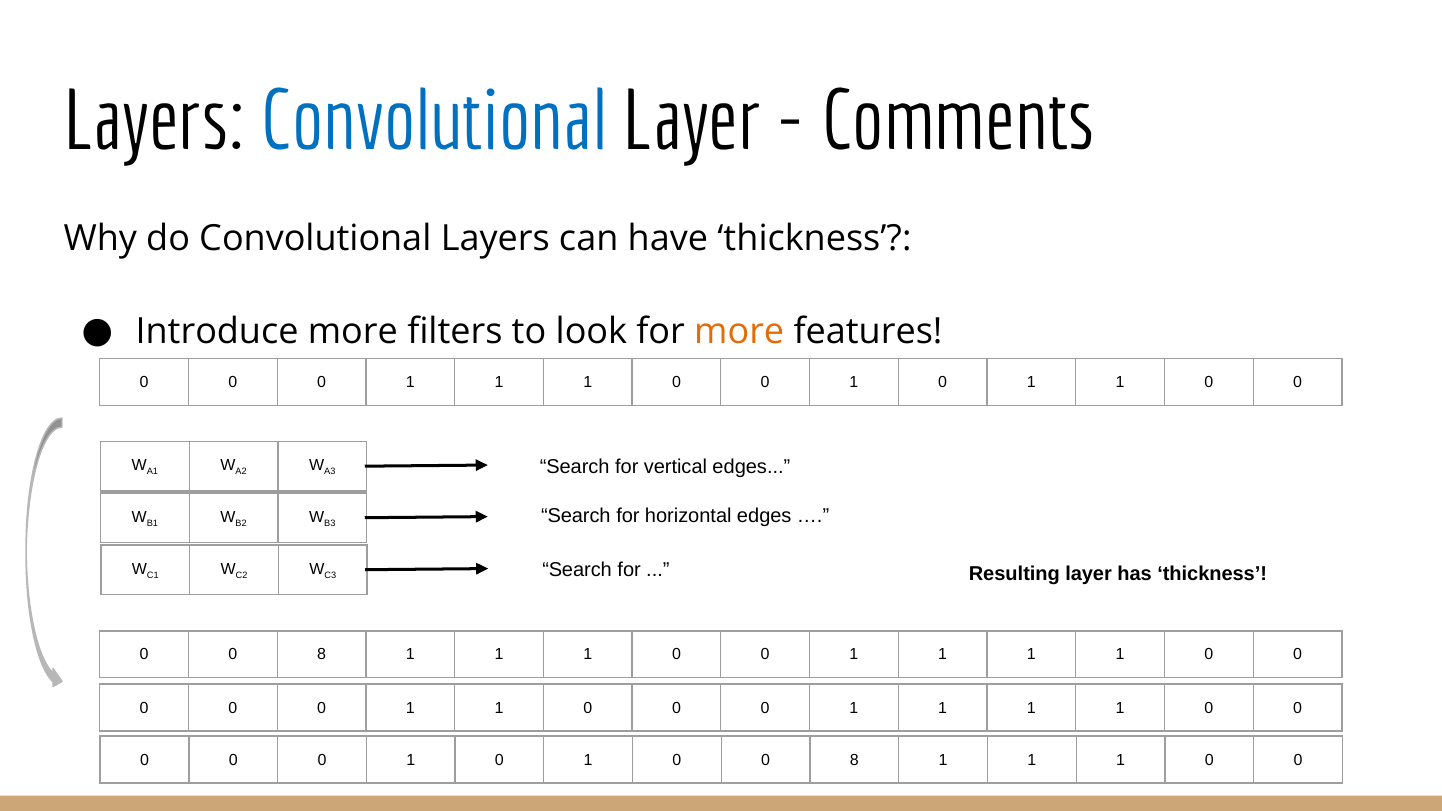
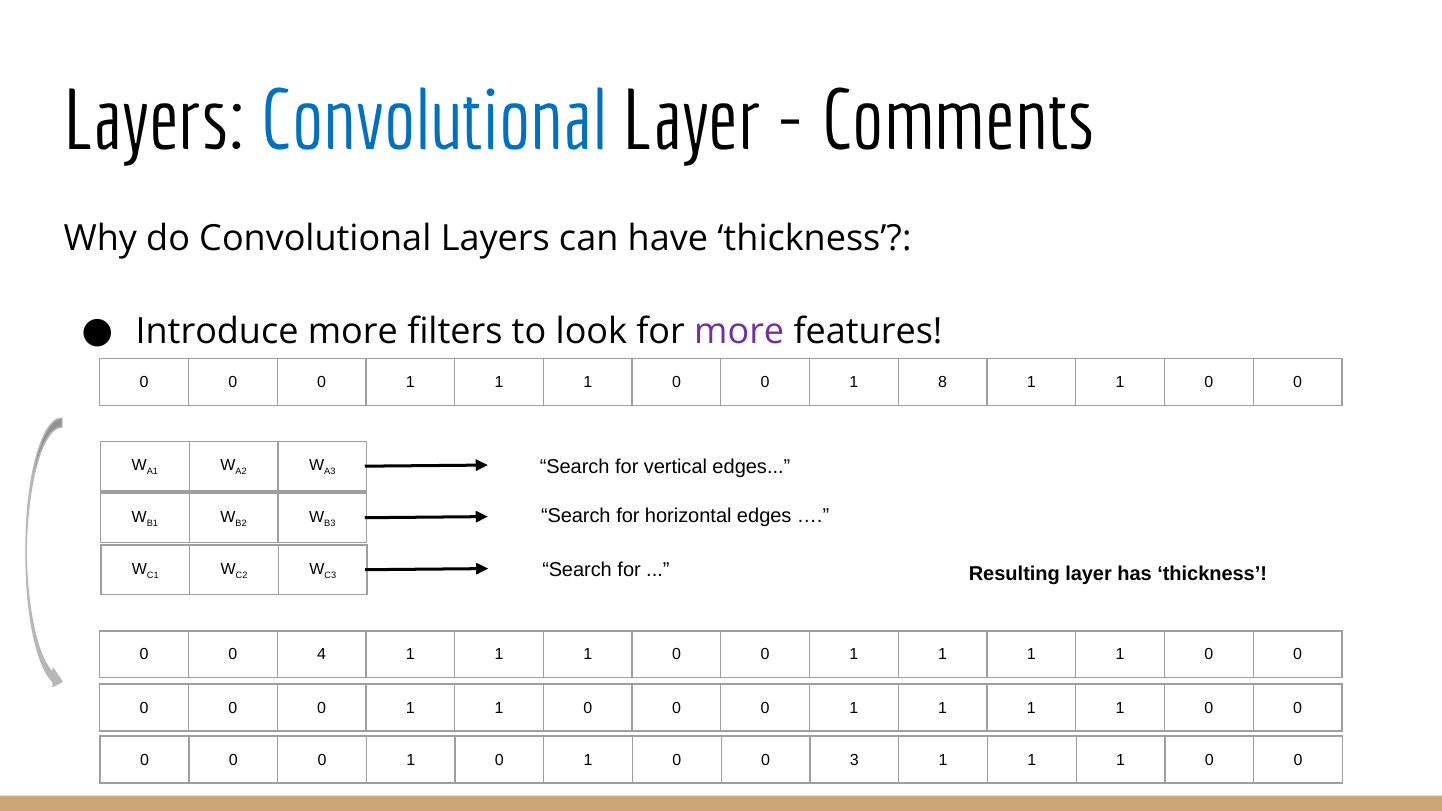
more at (739, 331) colour: orange -> purple
0 at (943, 382): 0 -> 8
8 at (322, 655): 8 -> 4
1 0 0 8: 8 -> 3
